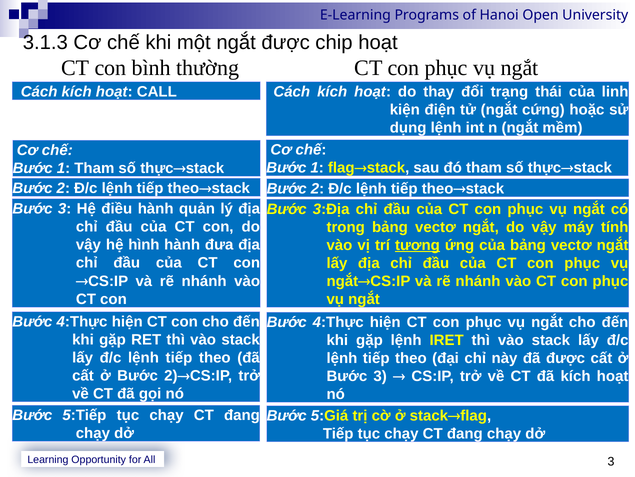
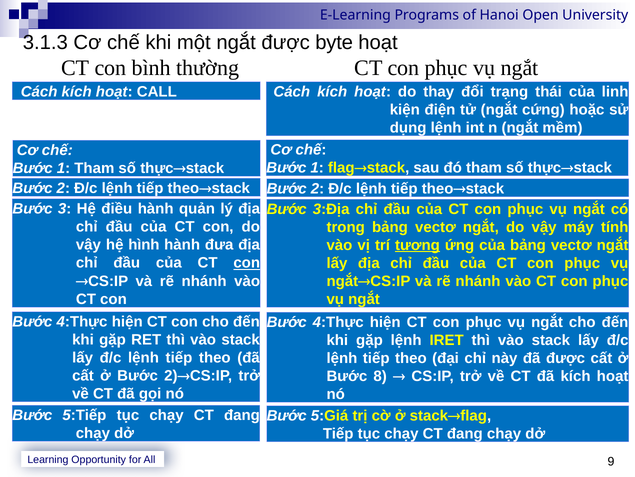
chip: chip -> byte
con at (247, 263) underline: none -> present
3 at (380, 376): 3 -> 8
3 at (611, 461): 3 -> 9
